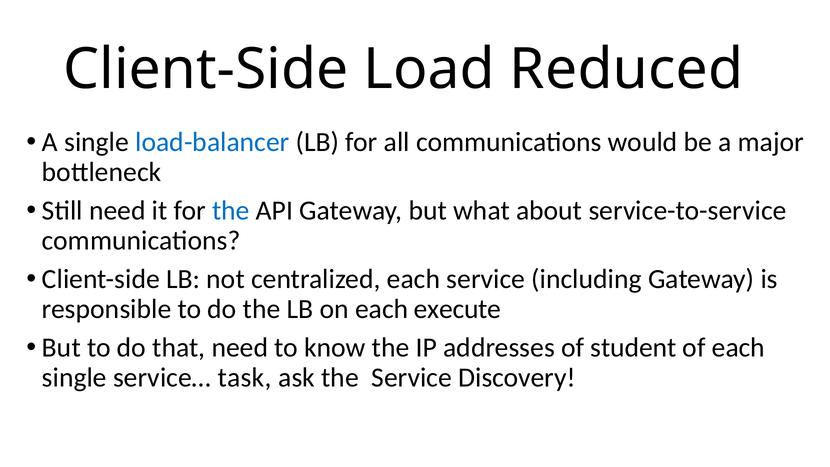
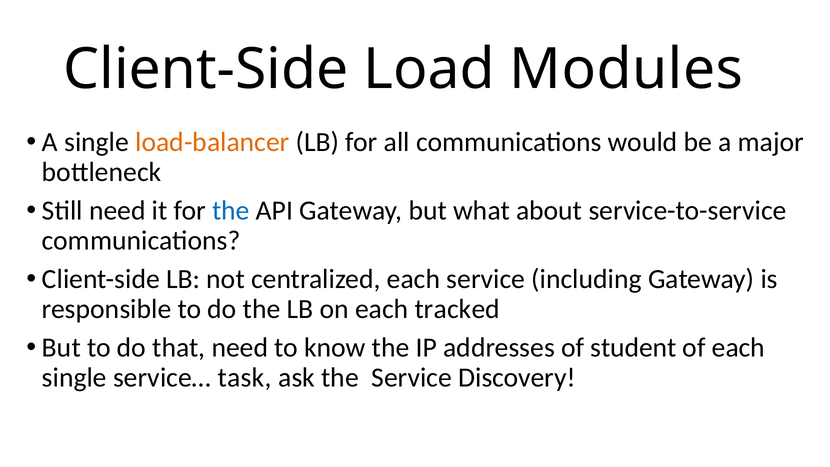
Reduced: Reduced -> Modules
load-balancer colour: blue -> orange
execute: execute -> tracked
